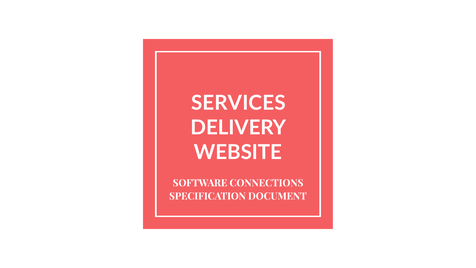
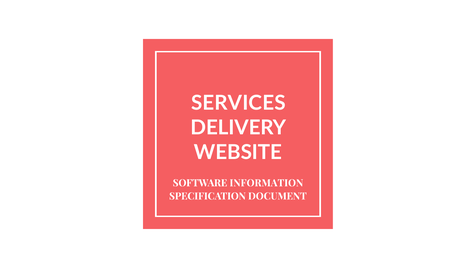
CONNECTIONS: CONNECTIONS -> INFORMATION
